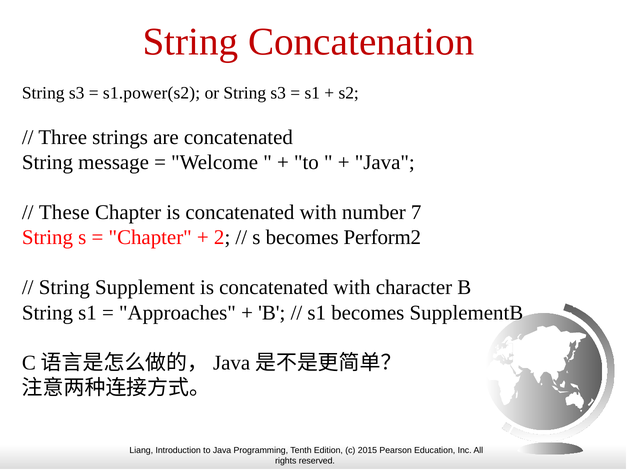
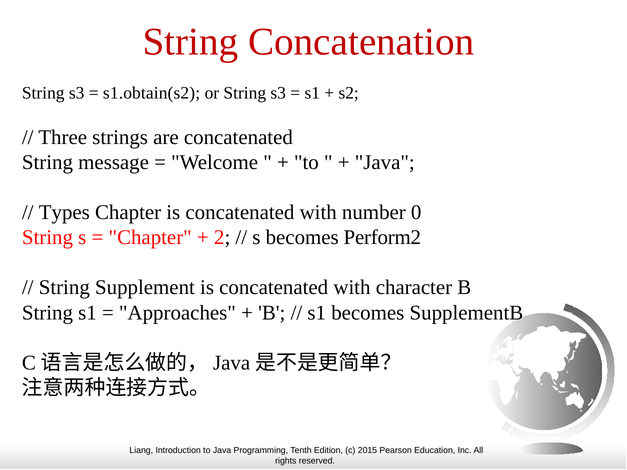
s1.power(s2: s1.power(s2 -> s1.obtain(s2
These: These -> Types
7: 7 -> 0
